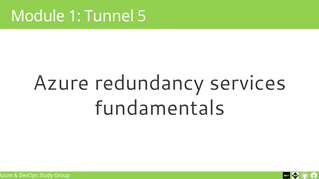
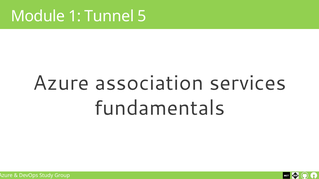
redundancy: redundancy -> association
